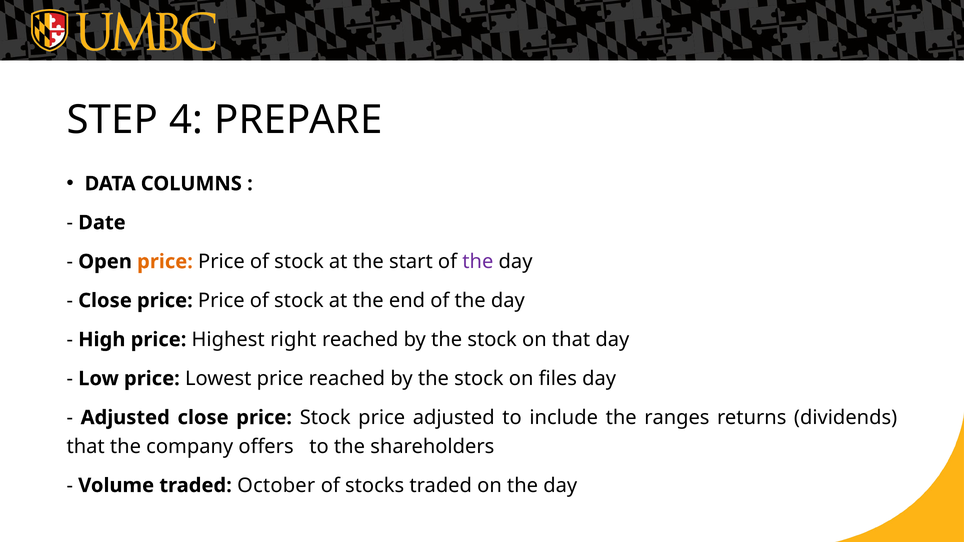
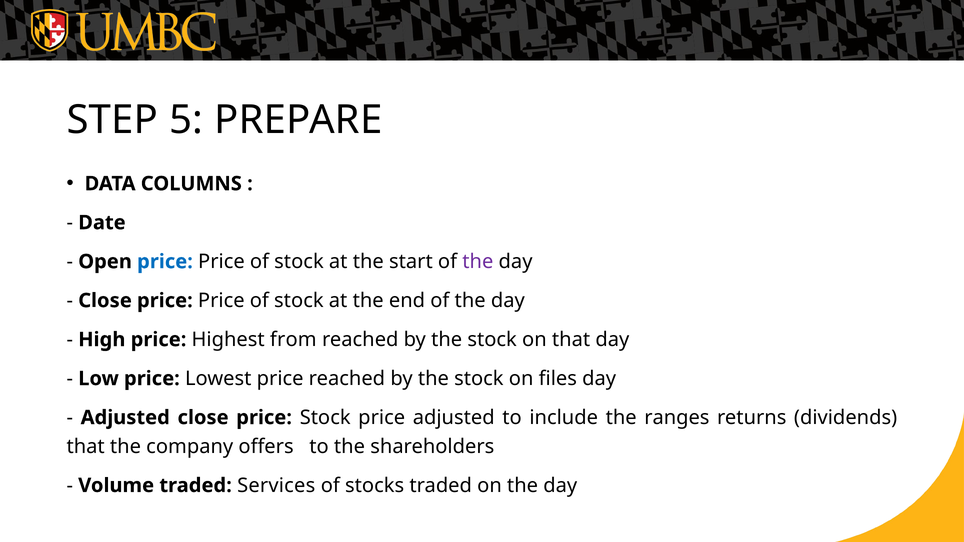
4: 4 -> 5
price at (165, 262) colour: orange -> blue
right: right -> from
October: October -> Services
